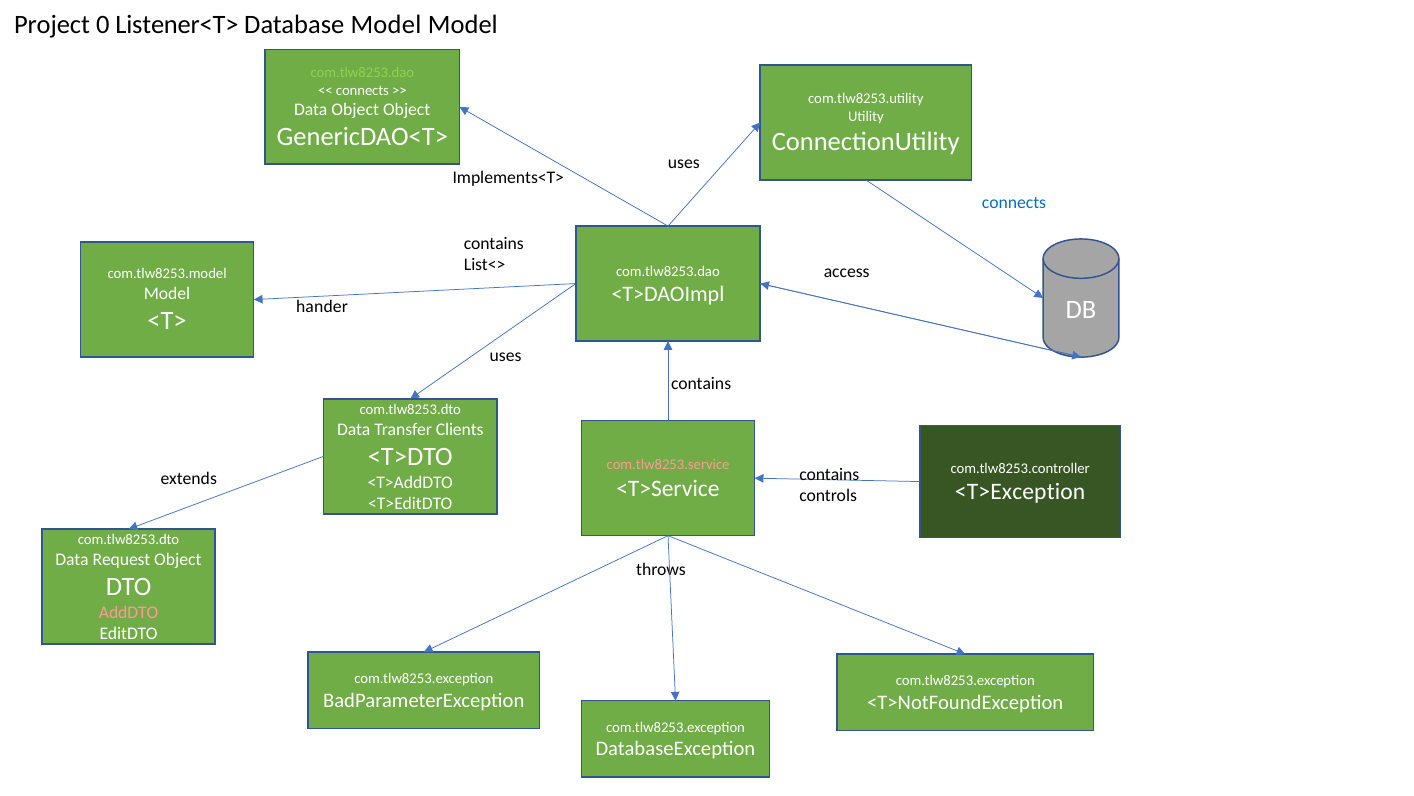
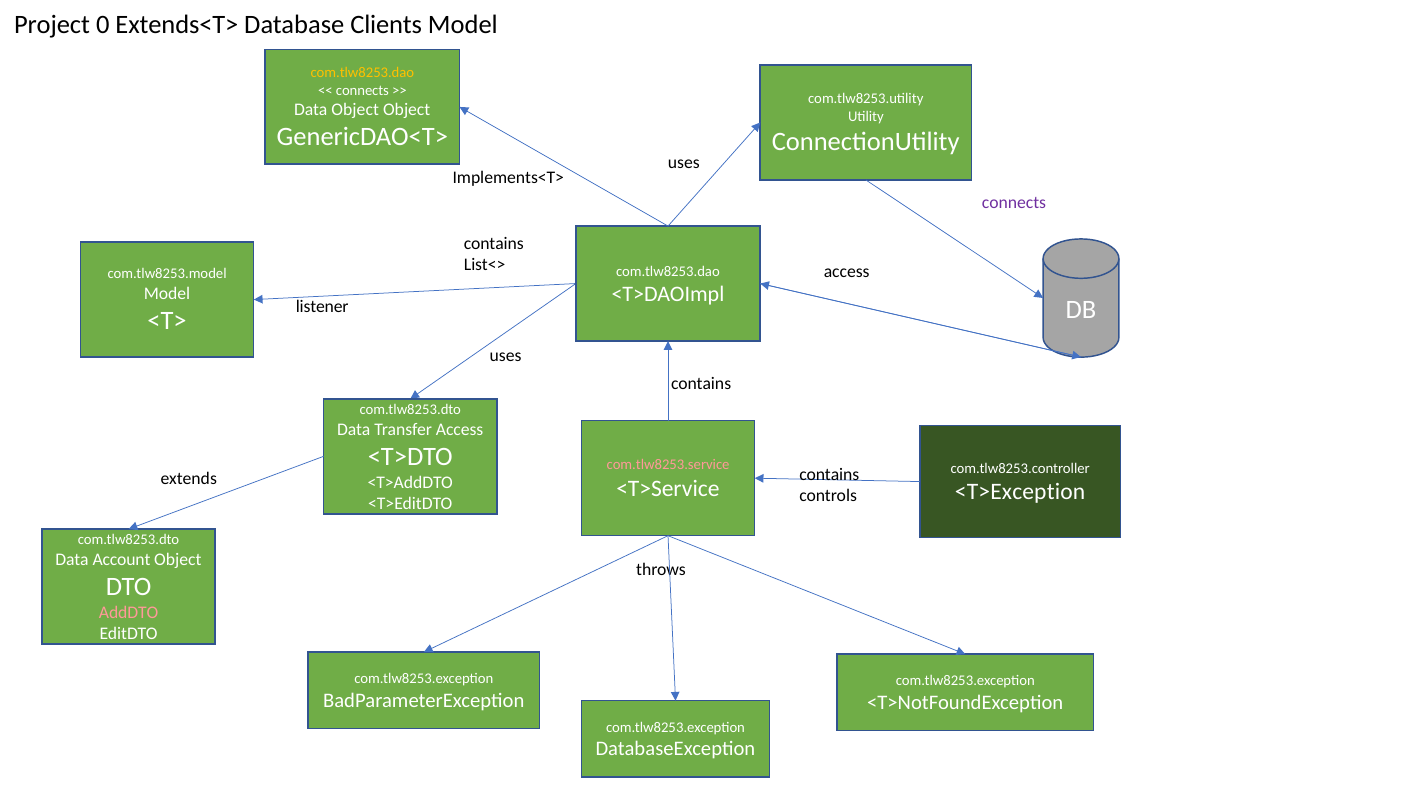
Listener<T>: Listener<T> -> Extends<T>
Database Model: Model -> Clients
com.tlw8253.dao at (362, 73) colour: light green -> yellow
connects at (1014, 202) colour: blue -> purple
hander: hander -> listener
Transfer Clients: Clients -> Access
Request: Request -> Account
